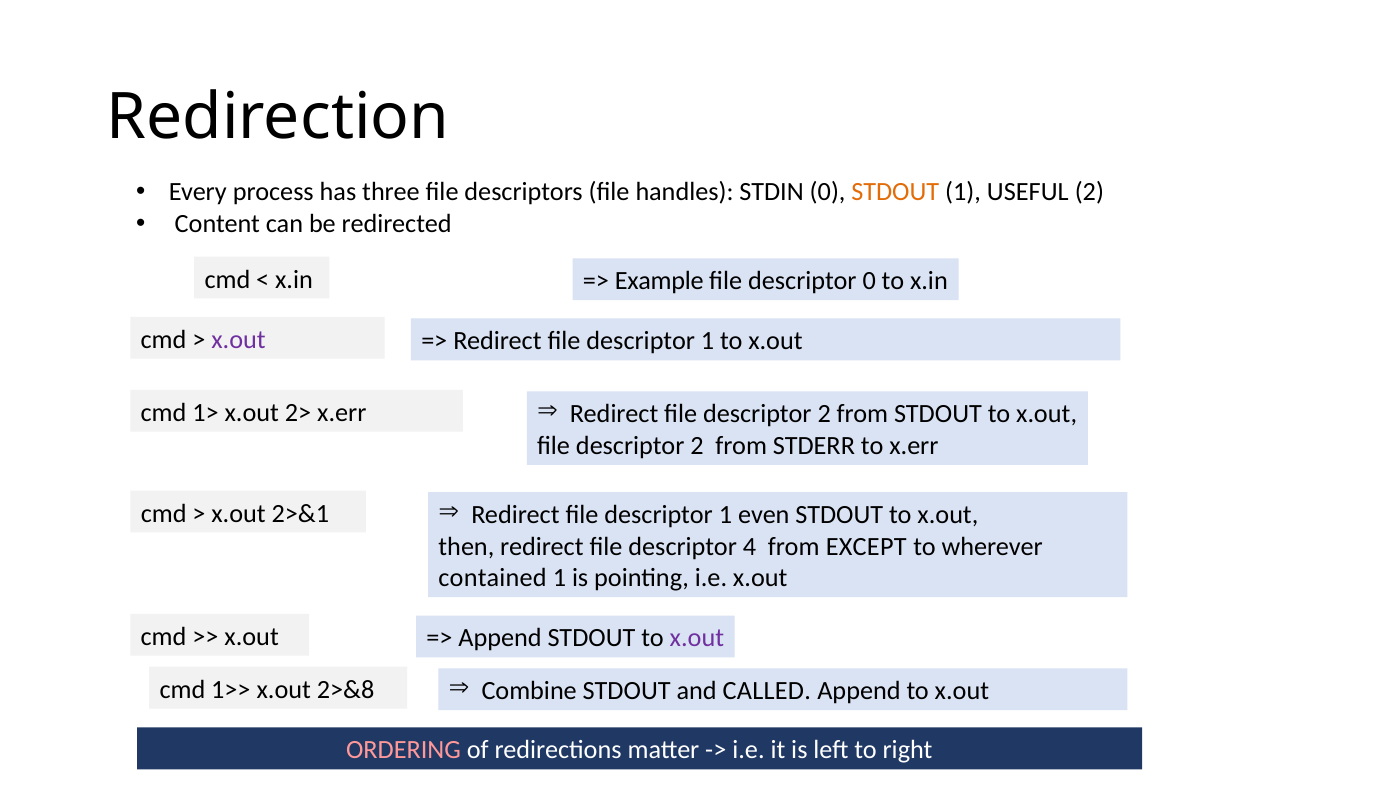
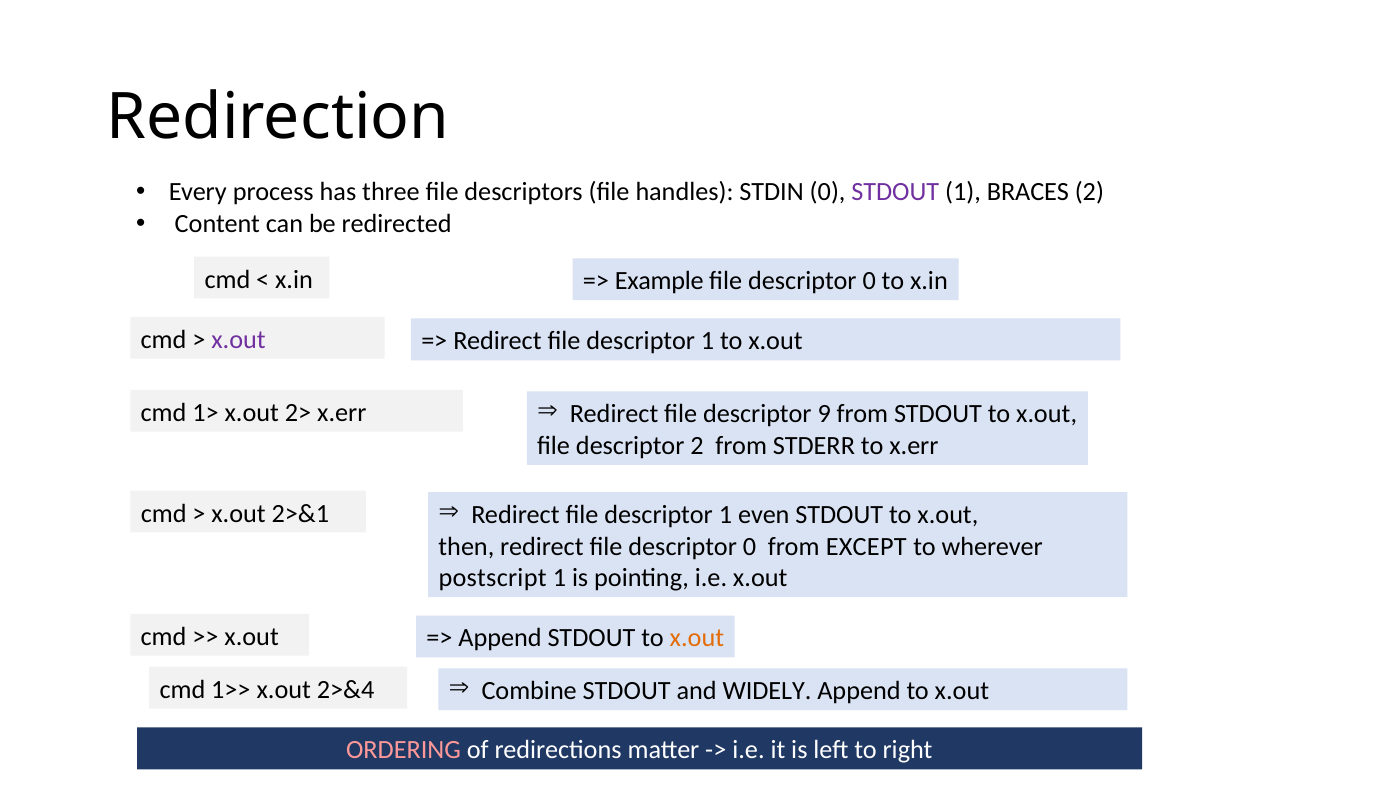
STDOUT at (895, 192) colour: orange -> purple
USEFUL: USEFUL -> BRACES
Redirect file descriptor 2: 2 -> 9
redirect file descriptor 4: 4 -> 0
contained: contained -> postscript
x.out at (697, 638) colour: purple -> orange
2>&8: 2>&8 -> 2>&4
CALLED: CALLED -> WIDELY
